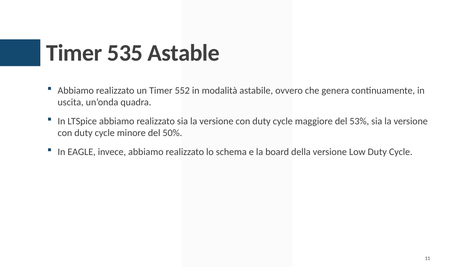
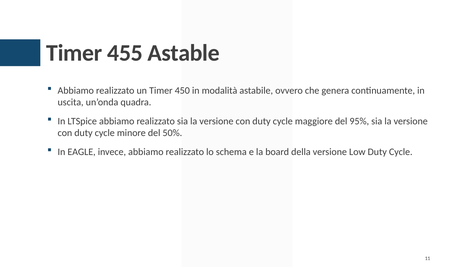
535: 535 -> 455
552: 552 -> 450
53%: 53% -> 95%
